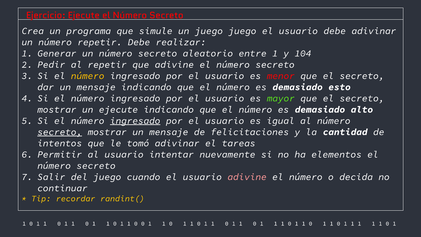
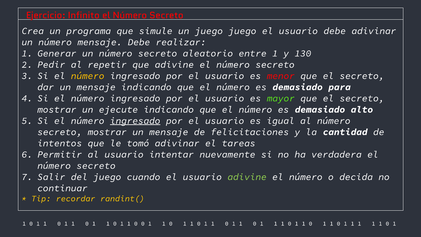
Ejercicio Ejecute: Ejecute -> Infinito
número repetir: repetir -> mensaje
104: 104 -> 130
esto: esto -> para
secreto at (60, 132) underline: present -> none
elementos: elementos -> verdadera
adivine at (247, 177) colour: pink -> light green
